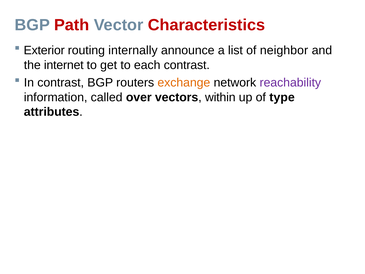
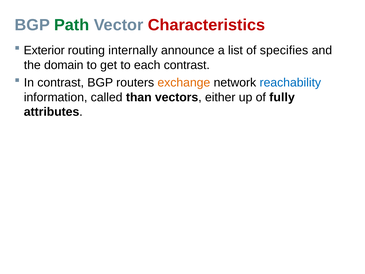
Path colour: red -> green
neighbor: neighbor -> specifies
internet: internet -> domain
reachability colour: purple -> blue
over: over -> than
within: within -> either
type: type -> fully
